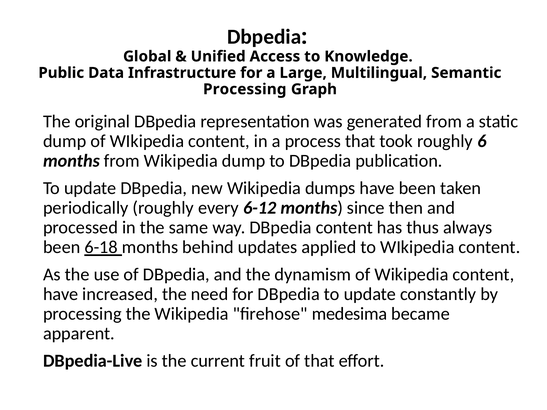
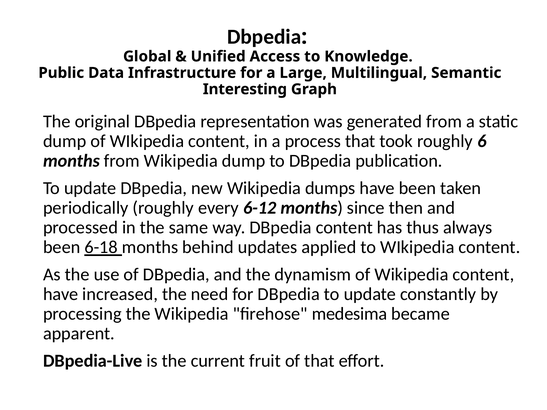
Processing at (245, 89): Processing -> Interesting
